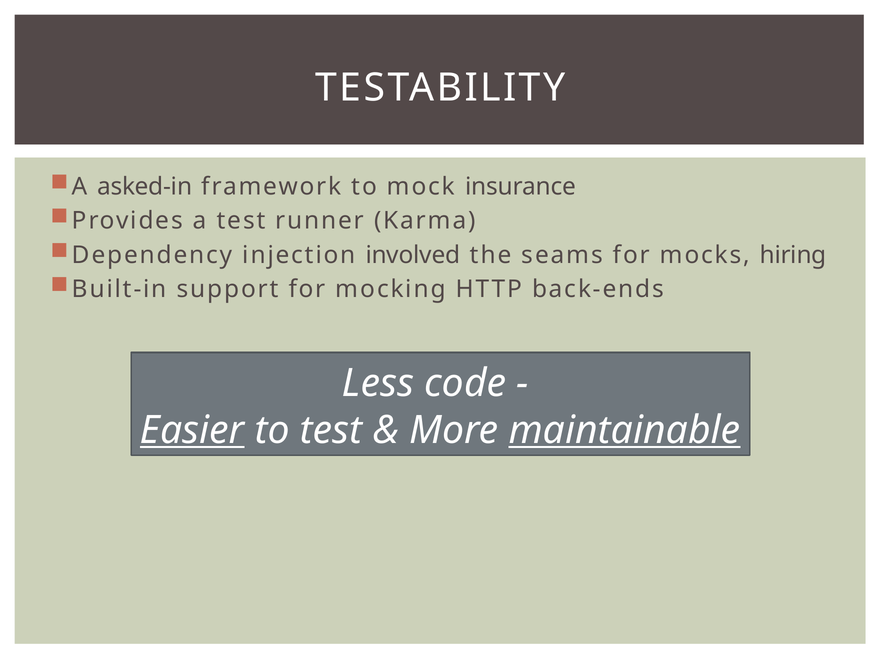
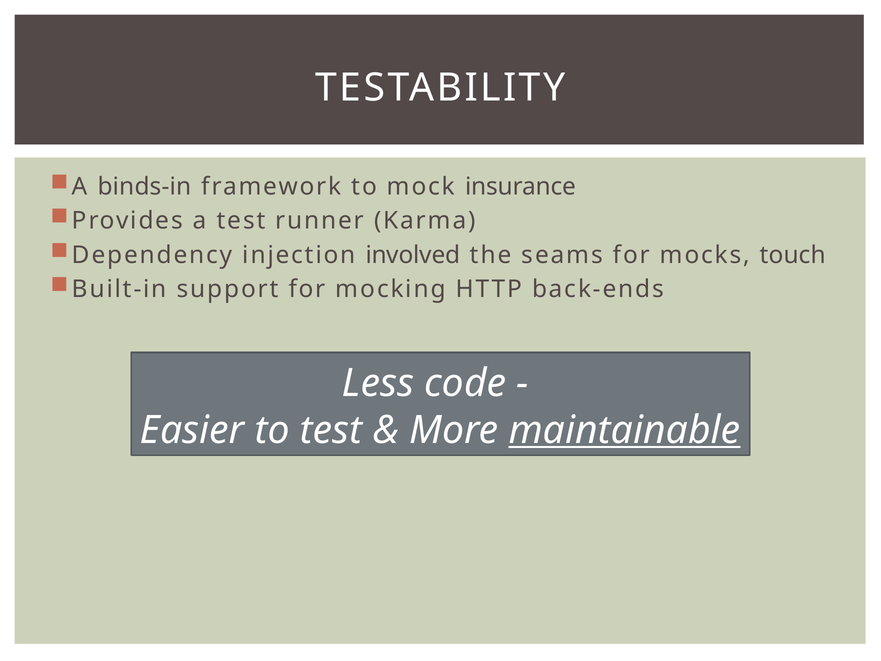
asked-in: asked-in -> binds-in
hiring: hiring -> touch
Easier underline: present -> none
